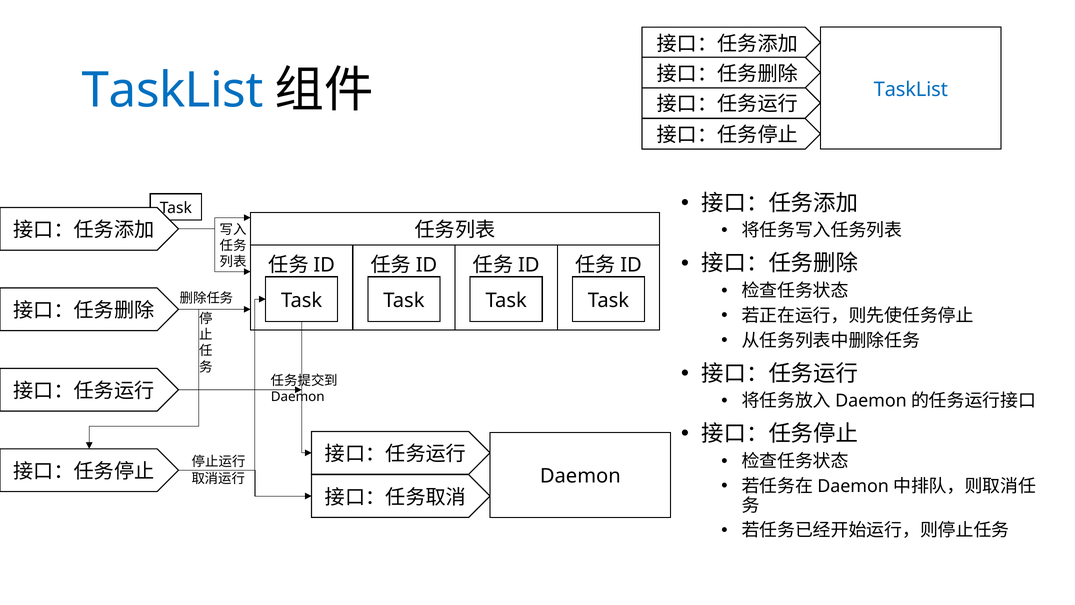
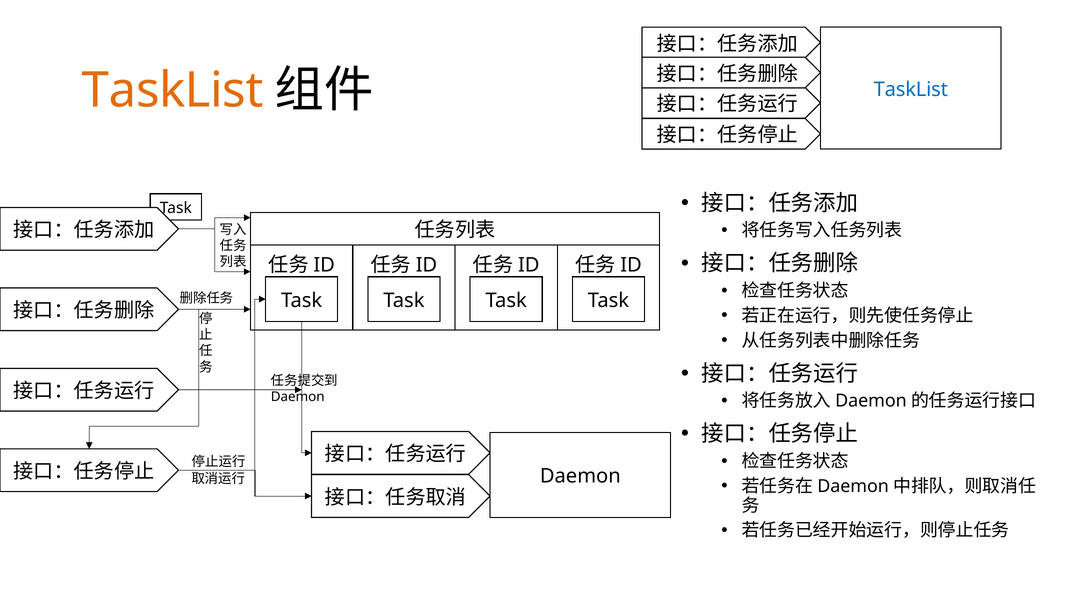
TaskList at (173, 90) colour: blue -> orange
